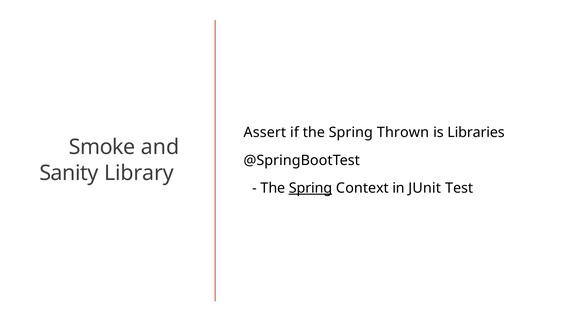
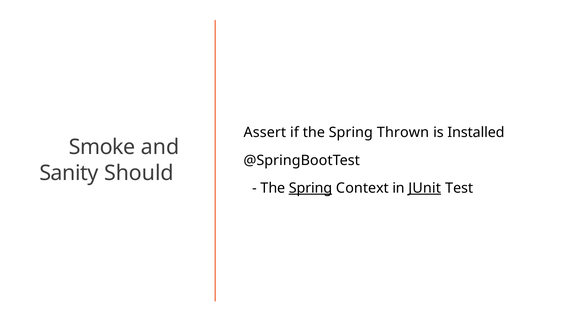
Libraries: Libraries -> Installed
Library: Library -> Should
JUnit underline: none -> present
